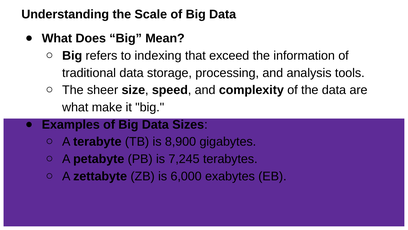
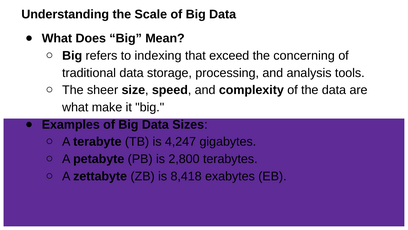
information: information -> concerning
8,900: 8,900 -> 4,247
7,245: 7,245 -> 2,800
6,000: 6,000 -> 8,418
